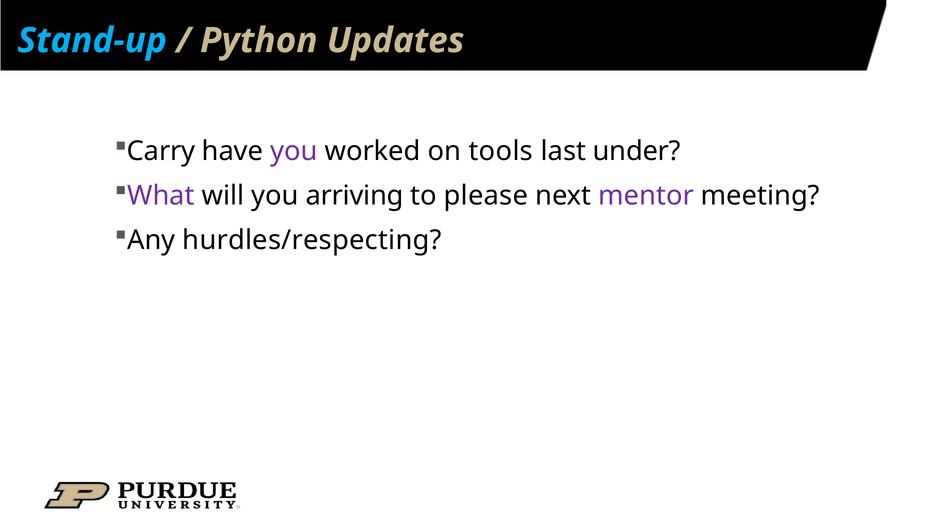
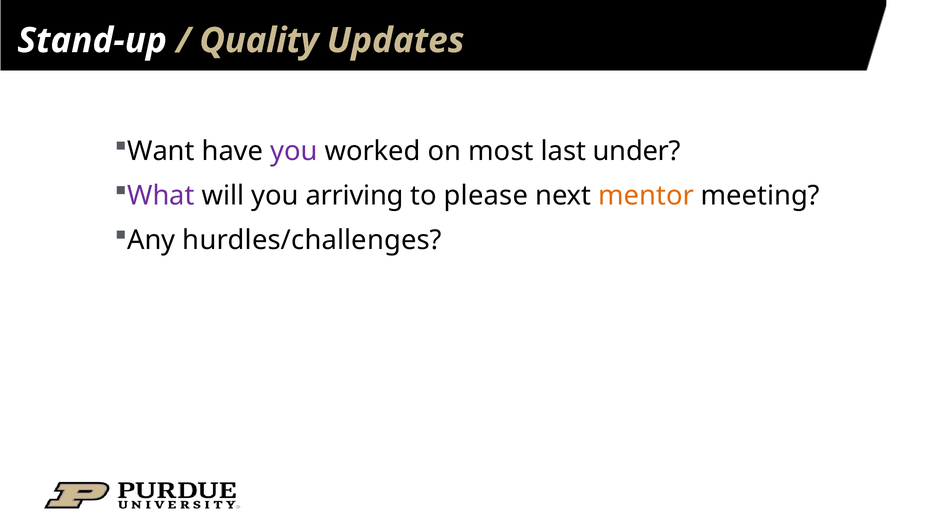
Stand-up colour: light blue -> white
Python: Python -> Quality
Carry: Carry -> Want
tools: tools -> most
mentor colour: purple -> orange
hurdles/respecting: hurdles/respecting -> hurdles/challenges
